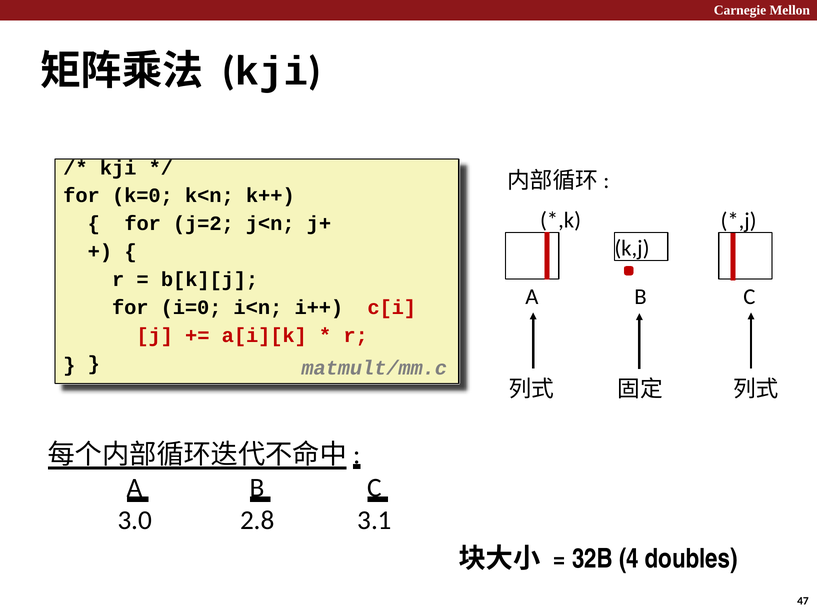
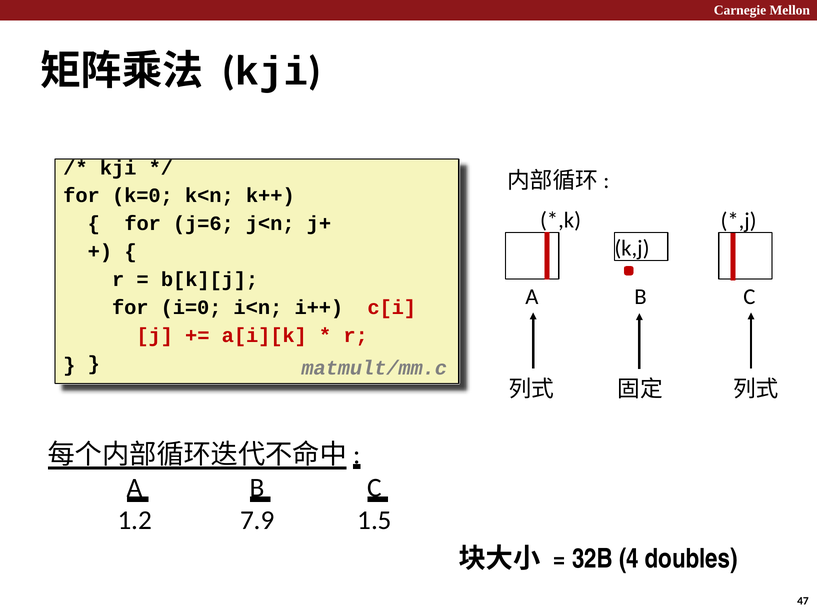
j=2: j=2 -> j=6
3.0: 3.0 -> 1.2
2.8: 2.8 -> 7.9
3.1: 3.1 -> 1.5
